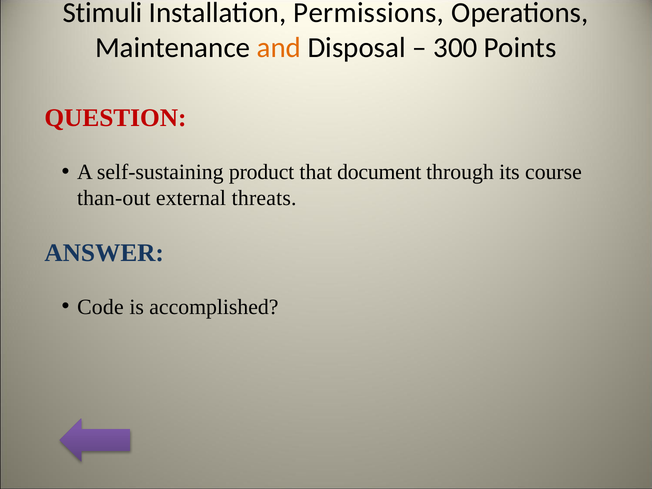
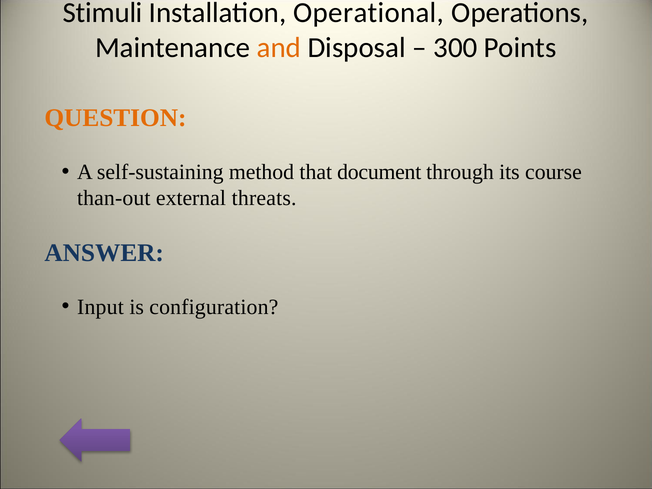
Permissions: Permissions -> Operational
QUESTION colour: red -> orange
product: product -> method
Code: Code -> Input
accomplished: accomplished -> configuration
